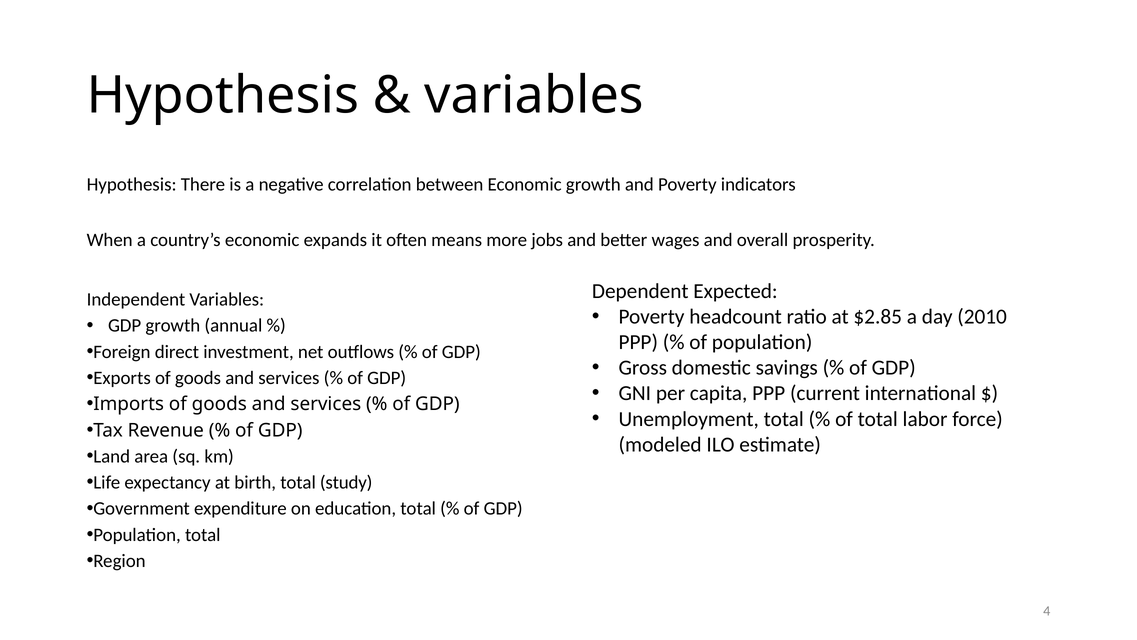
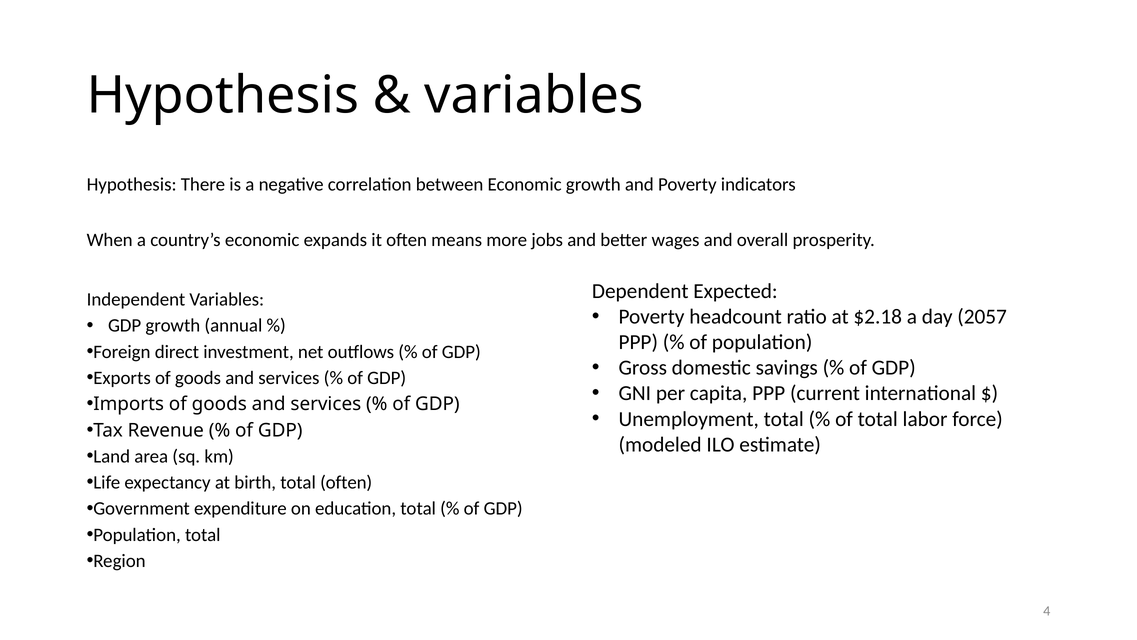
$2.85: $2.85 -> $2.18
2010: 2010 -> 2057
total study: study -> often
